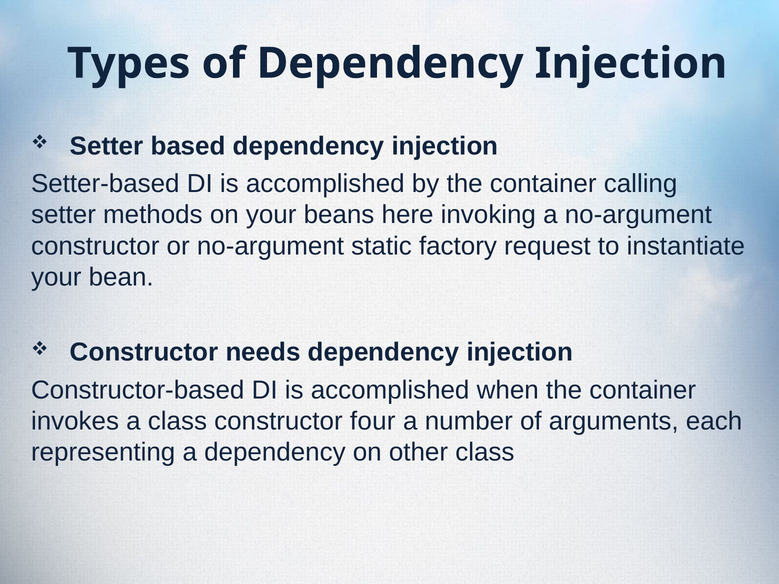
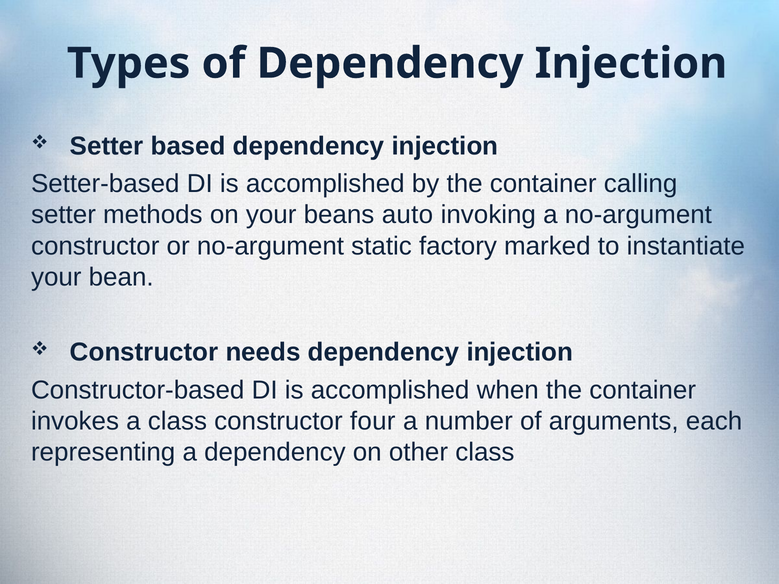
here: here -> auto
request: request -> marked
